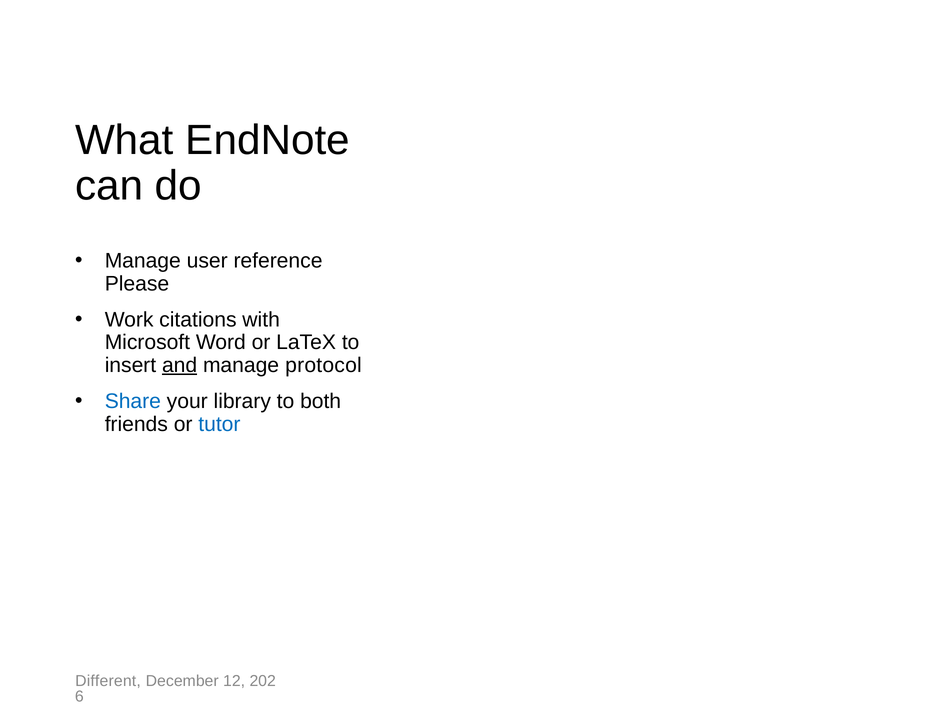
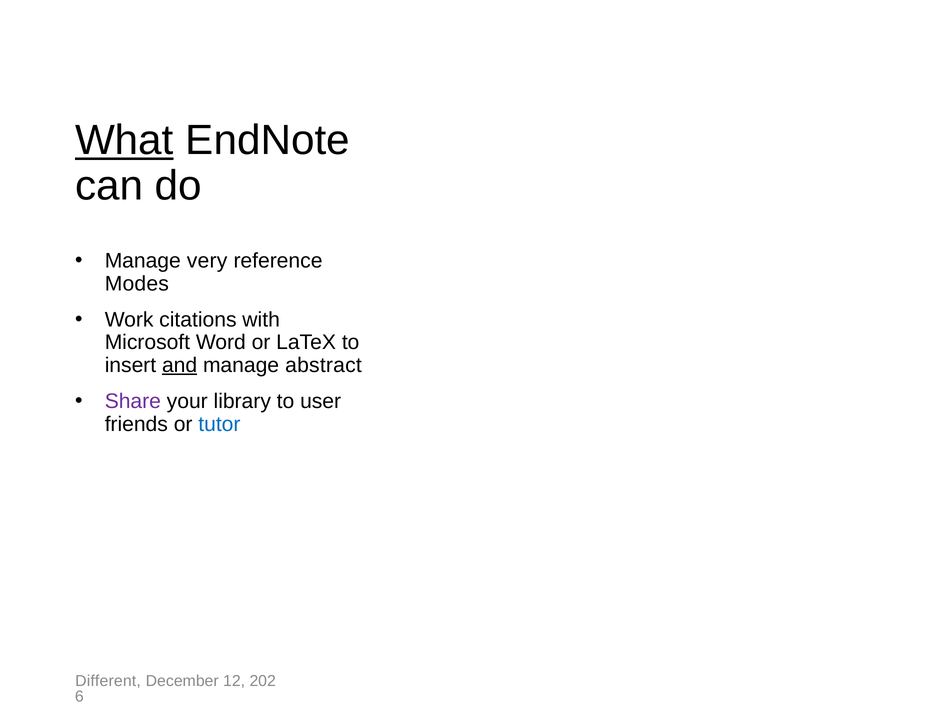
What underline: none -> present
user: user -> very
Please: Please -> Modes
protocol: protocol -> abstract
Share colour: blue -> purple
both: both -> user
